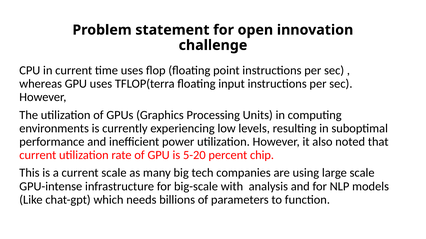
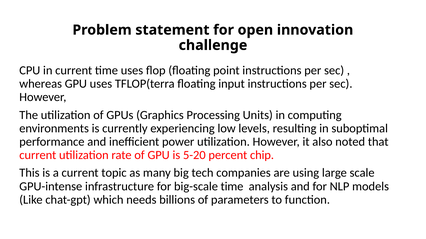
current scale: scale -> topic
big-scale with: with -> time
